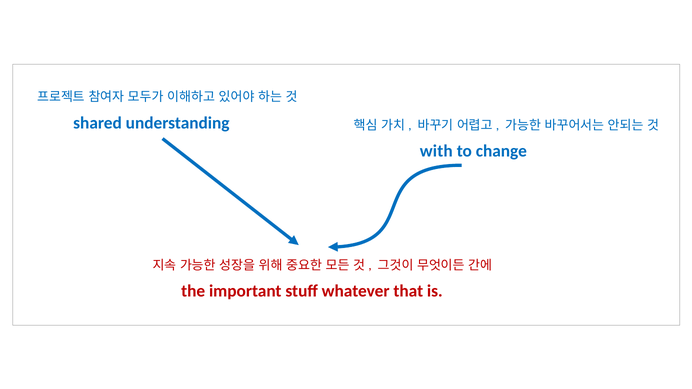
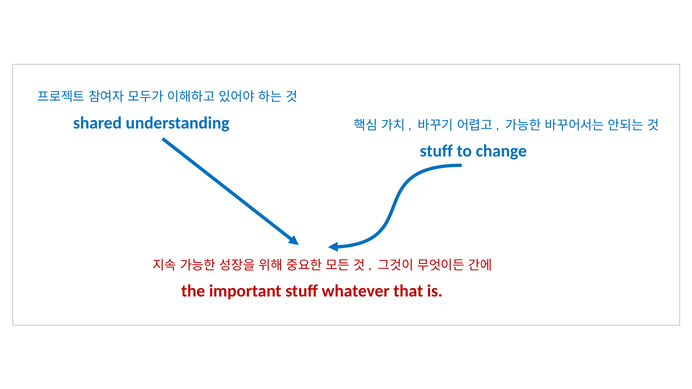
with at (436, 151): with -> stuff
